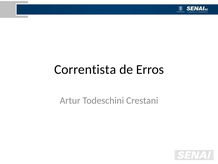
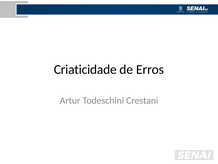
Correntista: Correntista -> Criaticidade
